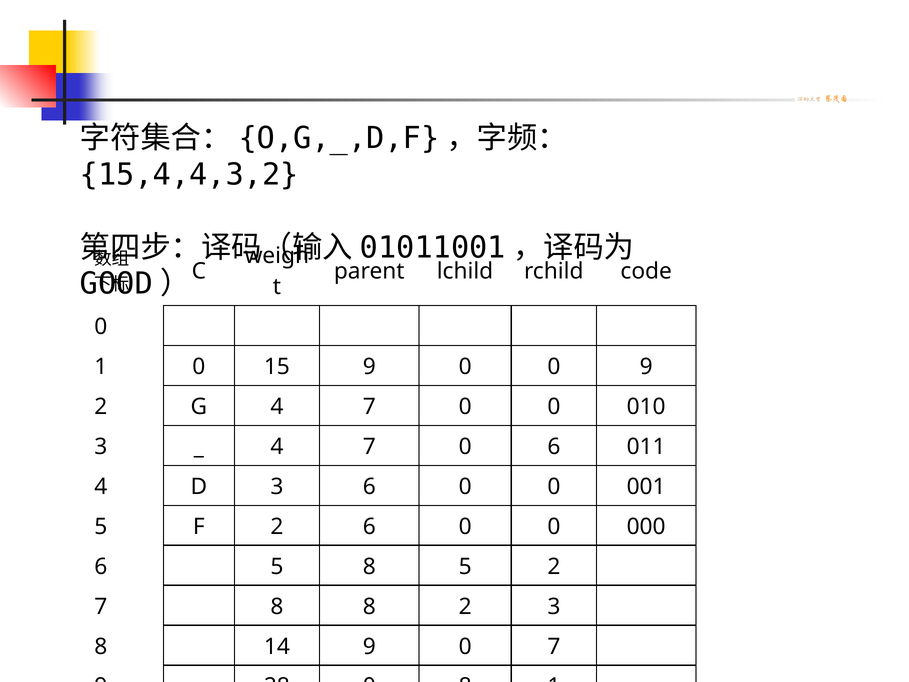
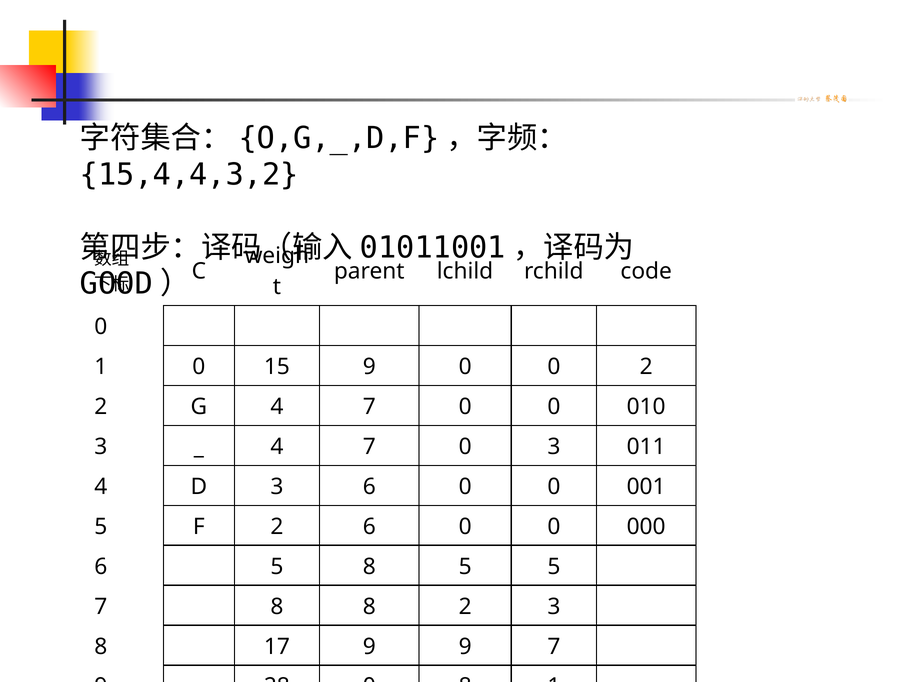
0 9: 9 -> 2
0 6: 6 -> 3
5 2: 2 -> 5
14: 14 -> 17
0 at (465, 646): 0 -> 9
